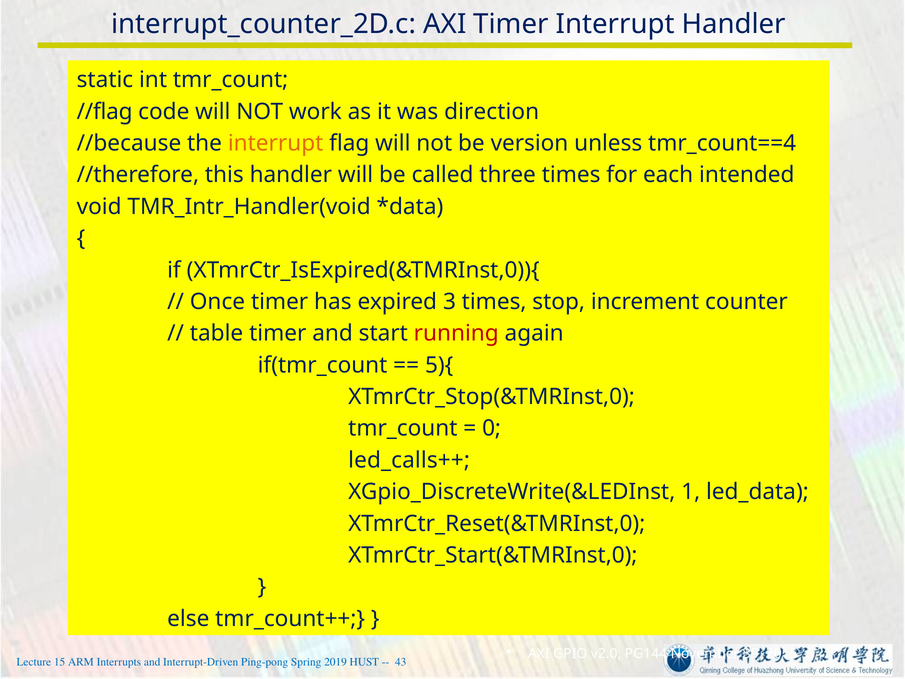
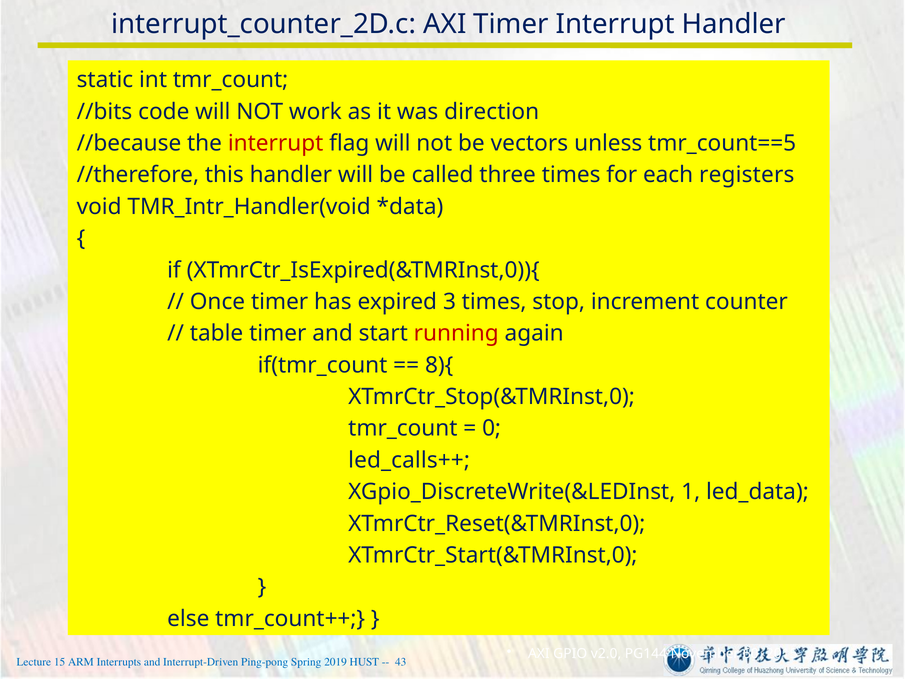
//flag: //flag -> //bits
interrupt at (276, 143) colour: orange -> red
version: version -> vectors
tmr_count==4: tmr_count==4 -> tmr_count==5
intended: intended -> registers
5){: 5){ -> 8){
39: 39 -> 60
